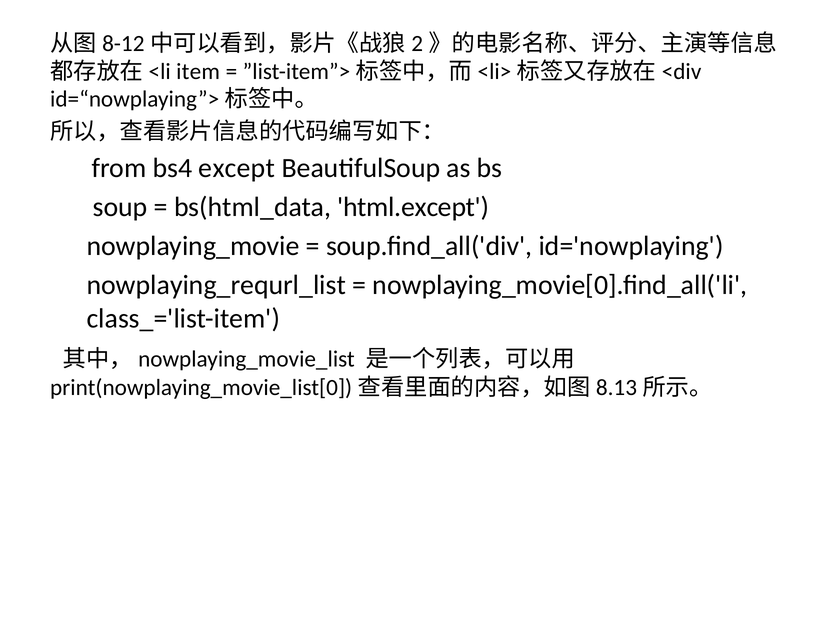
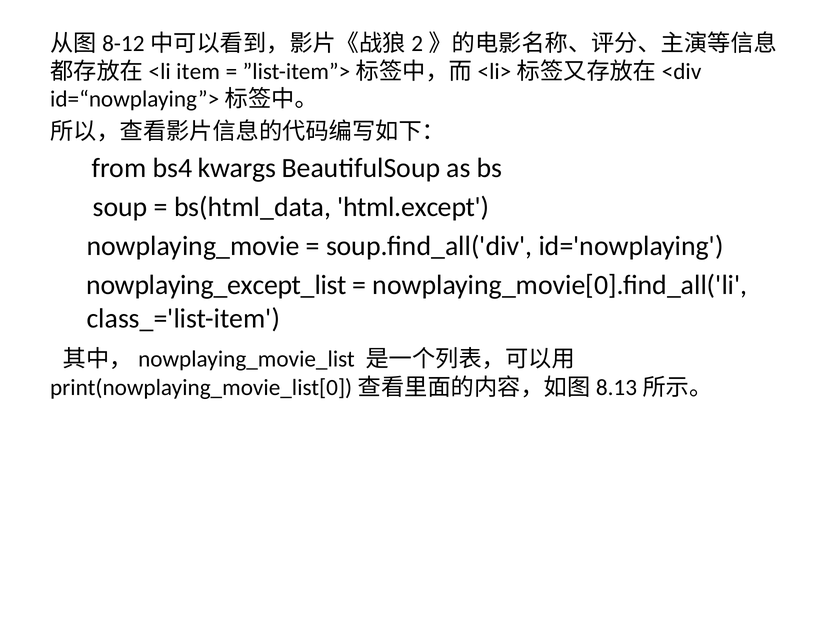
except: except -> kwargs
nowplaying_requrl_list: nowplaying_requrl_list -> nowplaying_except_list
